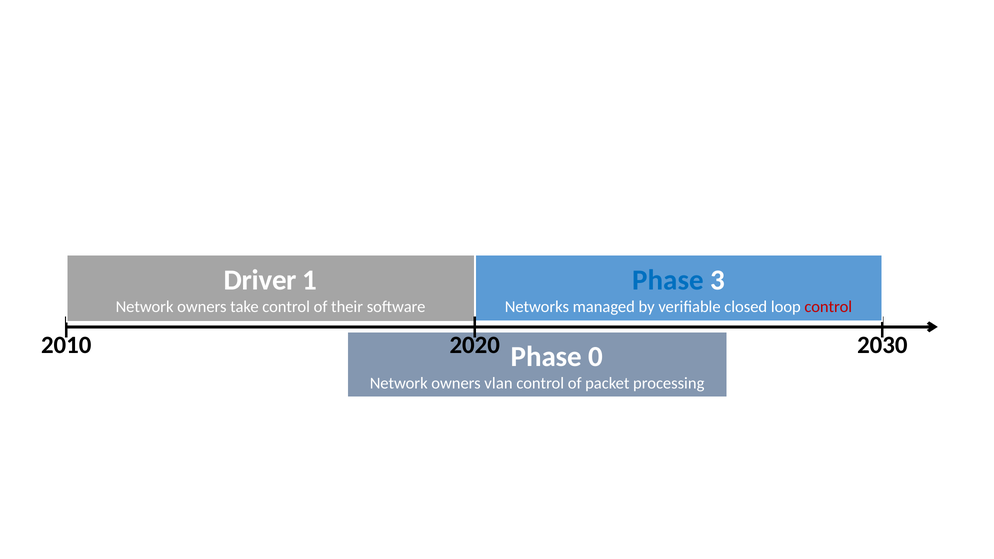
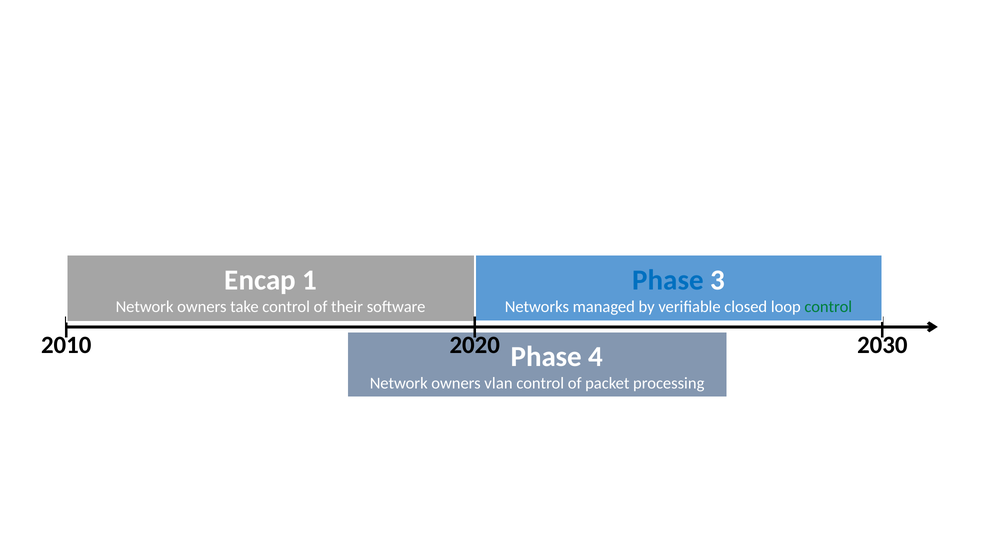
Driver: Driver -> Encap
control at (828, 307) colour: red -> green
0: 0 -> 4
